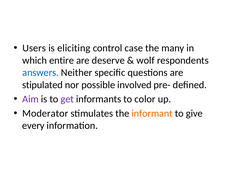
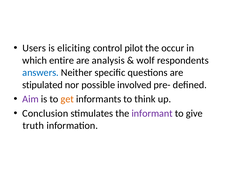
case: case -> pilot
many: many -> occur
deserve: deserve -> analysis
get colour: purple -> orange
color: color -> think
Moderator: Moderator -> Conclusion
informant colour: orange -> purple
every: every -> truth
